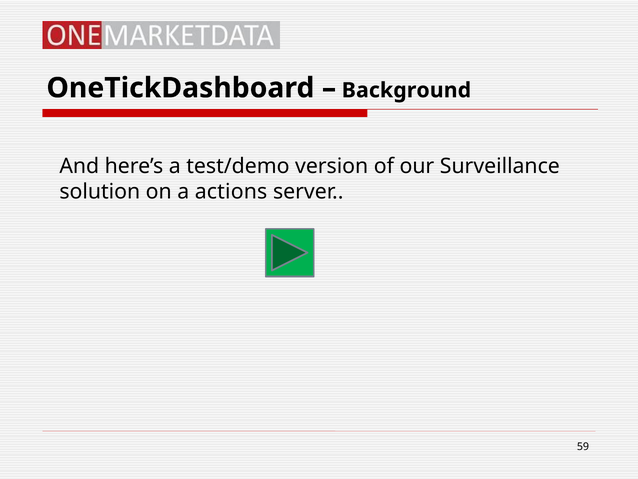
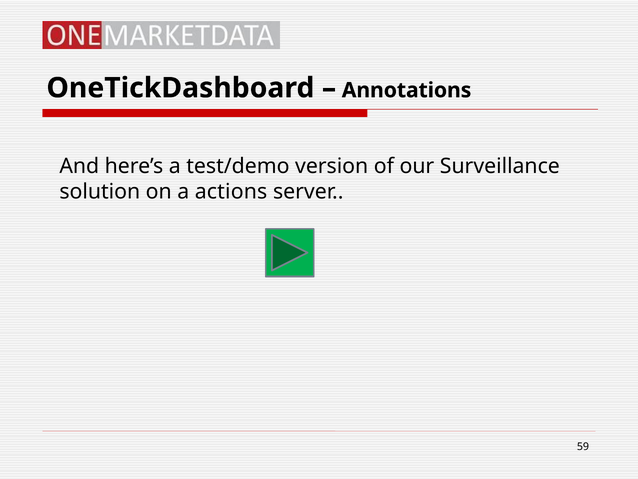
Background: Background -> Annotations
